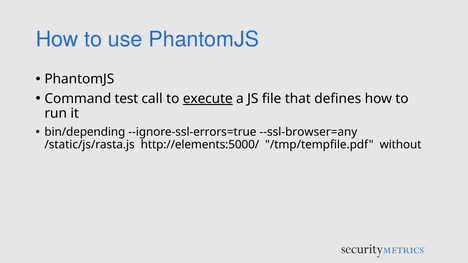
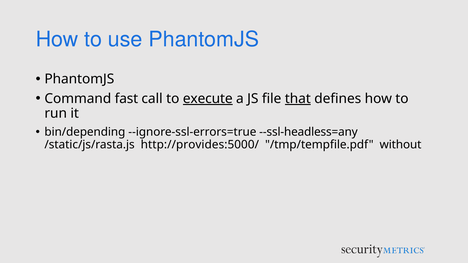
test: test -> fast
that underline: none -> present
--ssl-browser=any: --ssl-browser=any -> --ssl-headless=any
http://elements:5000/: http://elements:5000/ -> http://provides:5000/
